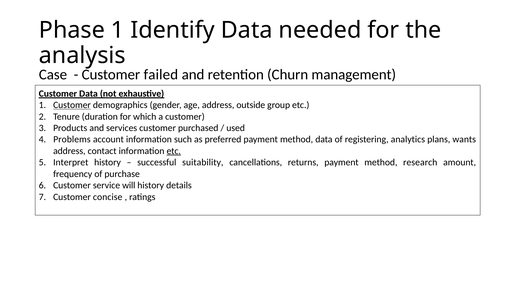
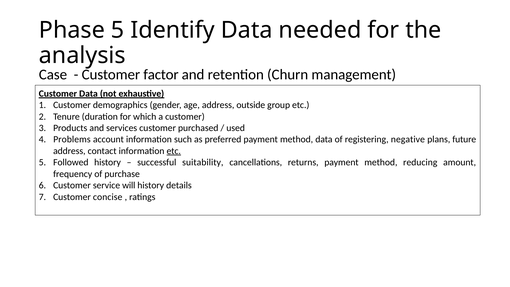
Phase 1: 1 -> 5
failed: failed -> factor
Customer at (72, 105) underline: present -> none
analytics: analytics -> negative
wants: wants -> future
Interpret: Interpret -> Followed
research: research -> reducing
